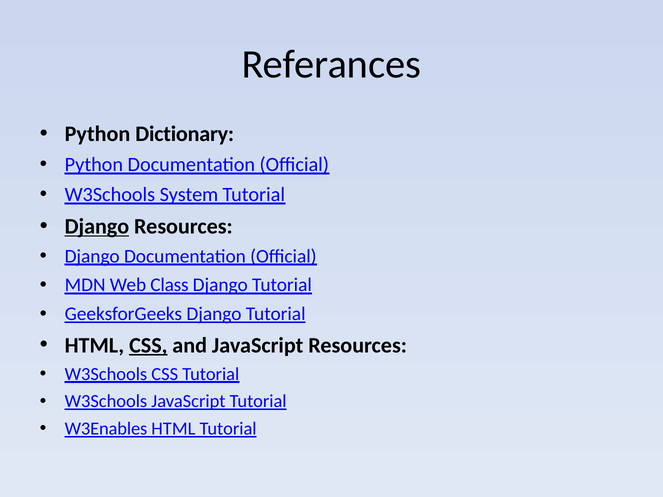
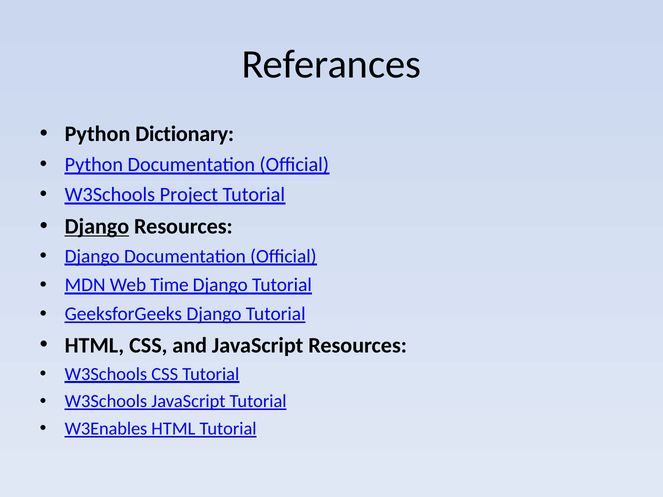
System: System -> Project
Class: Class -> Time
CSS at (148, 345) underline: present -> none
